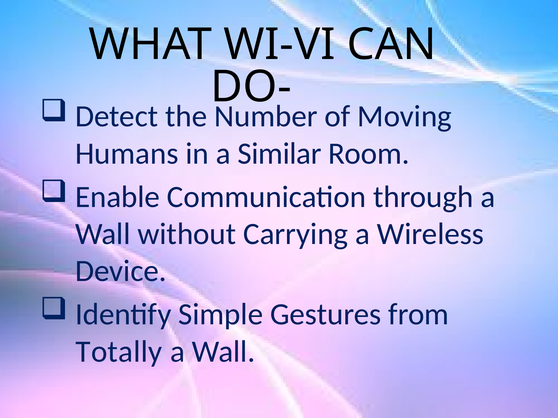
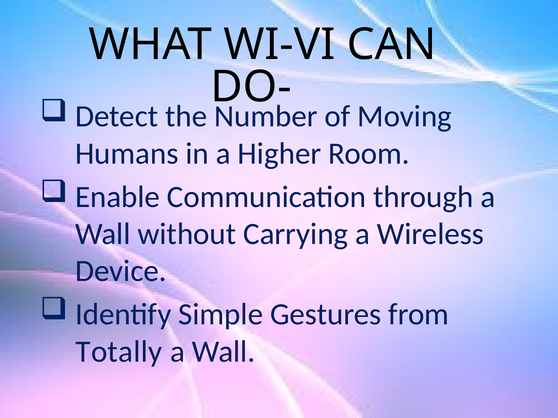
Similar: Similar -> Higher
